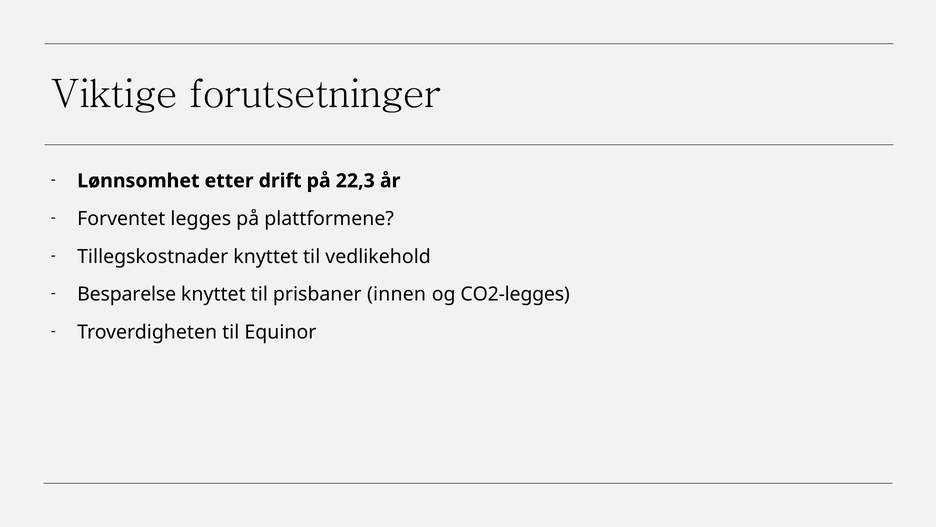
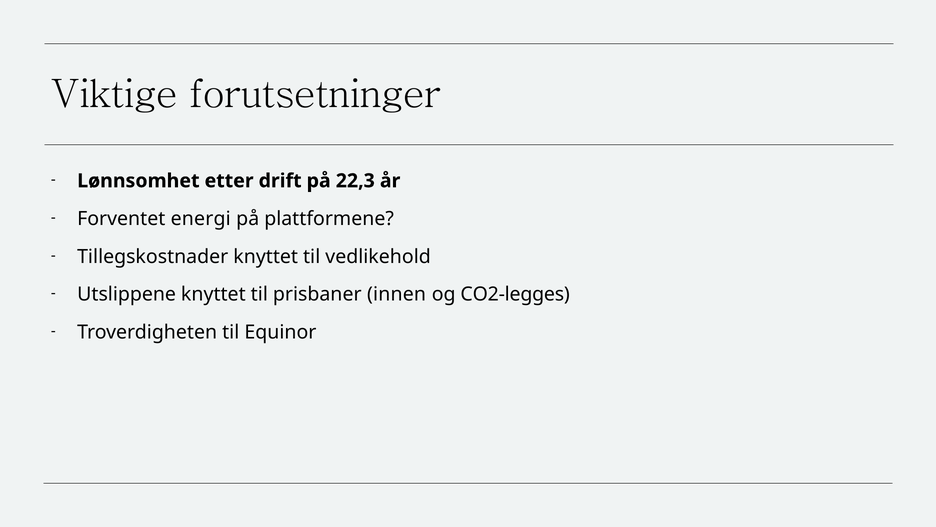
legges: legges -> energi
Besparelse: Besparelse -> Utslippene
